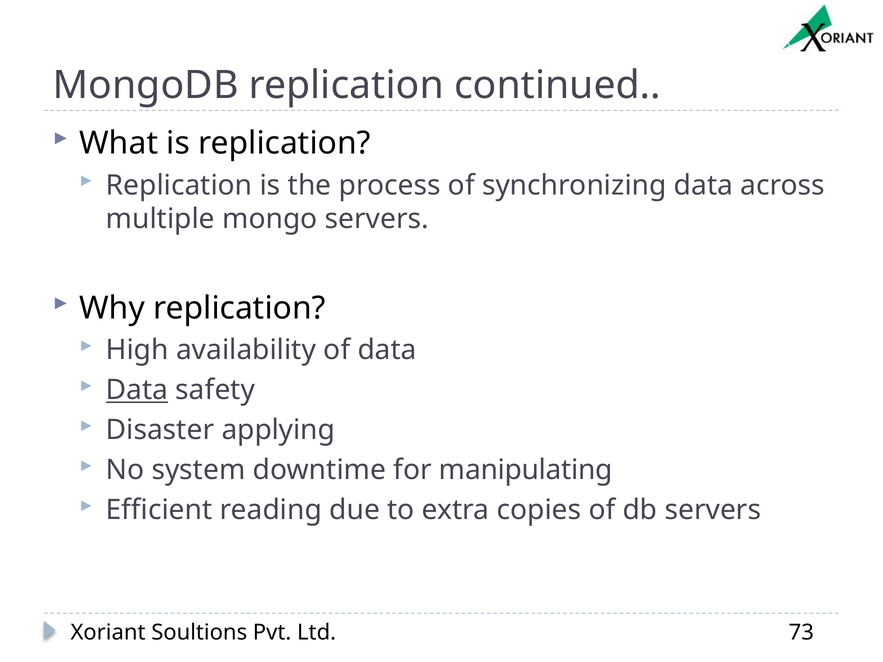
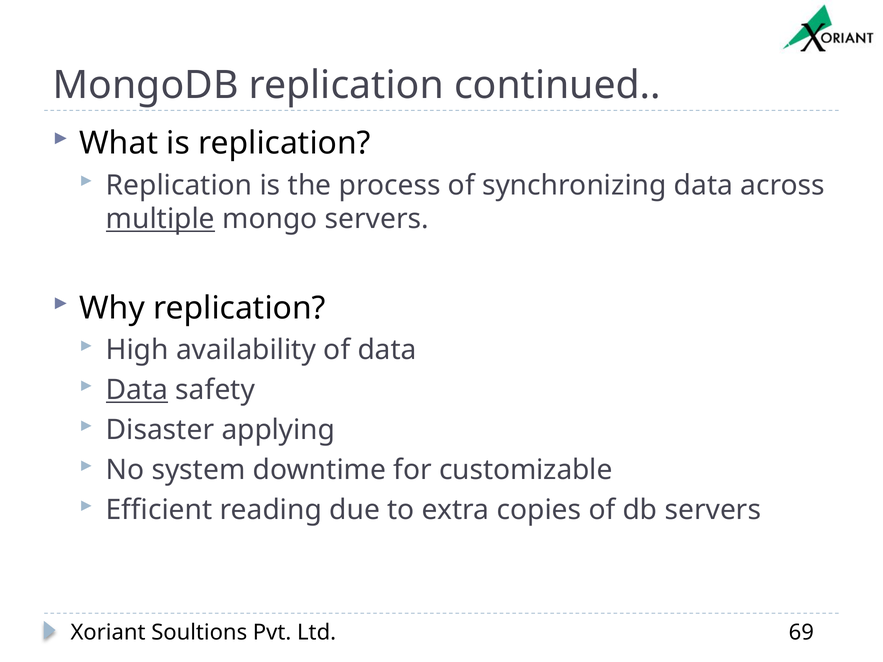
multiple underline: none -> present
manipulating: manipulating -> customizable
73: 73 -> 69
